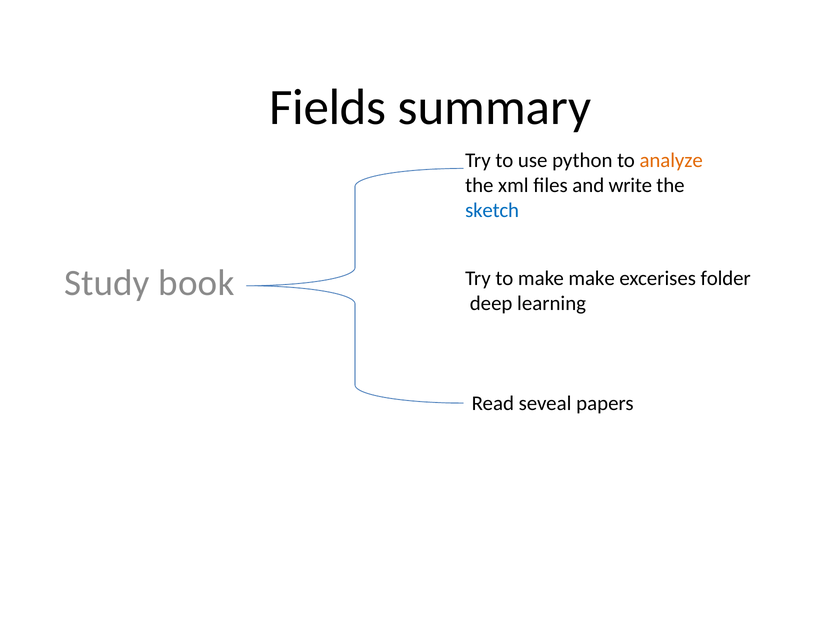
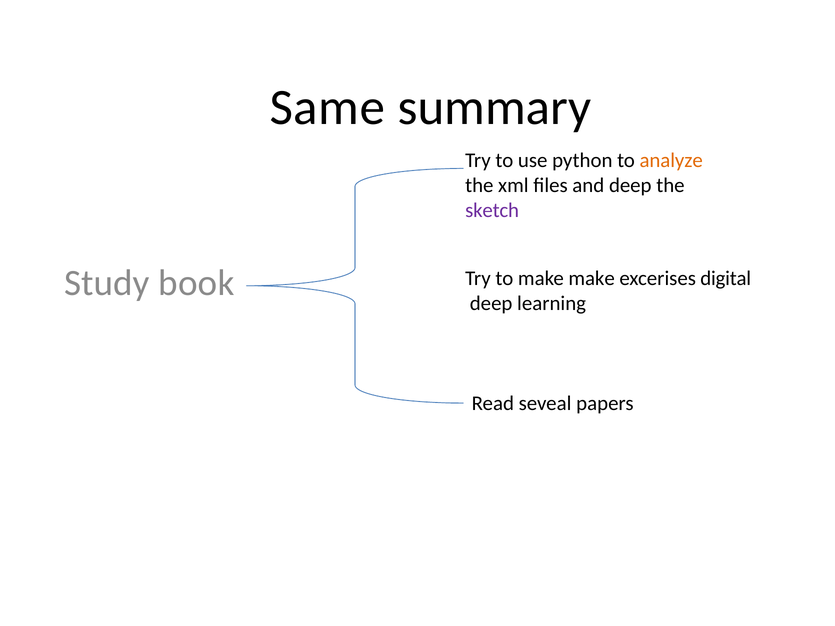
Fields: Fields -> Same
and write: write -> deep
sketch colour: blue -> purple
folder: folder -> digital
